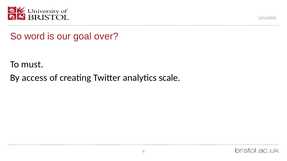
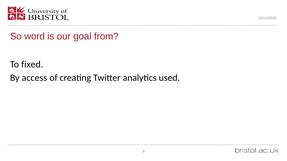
over: over -> from
must: must -> fixed
scale: scale -> used
